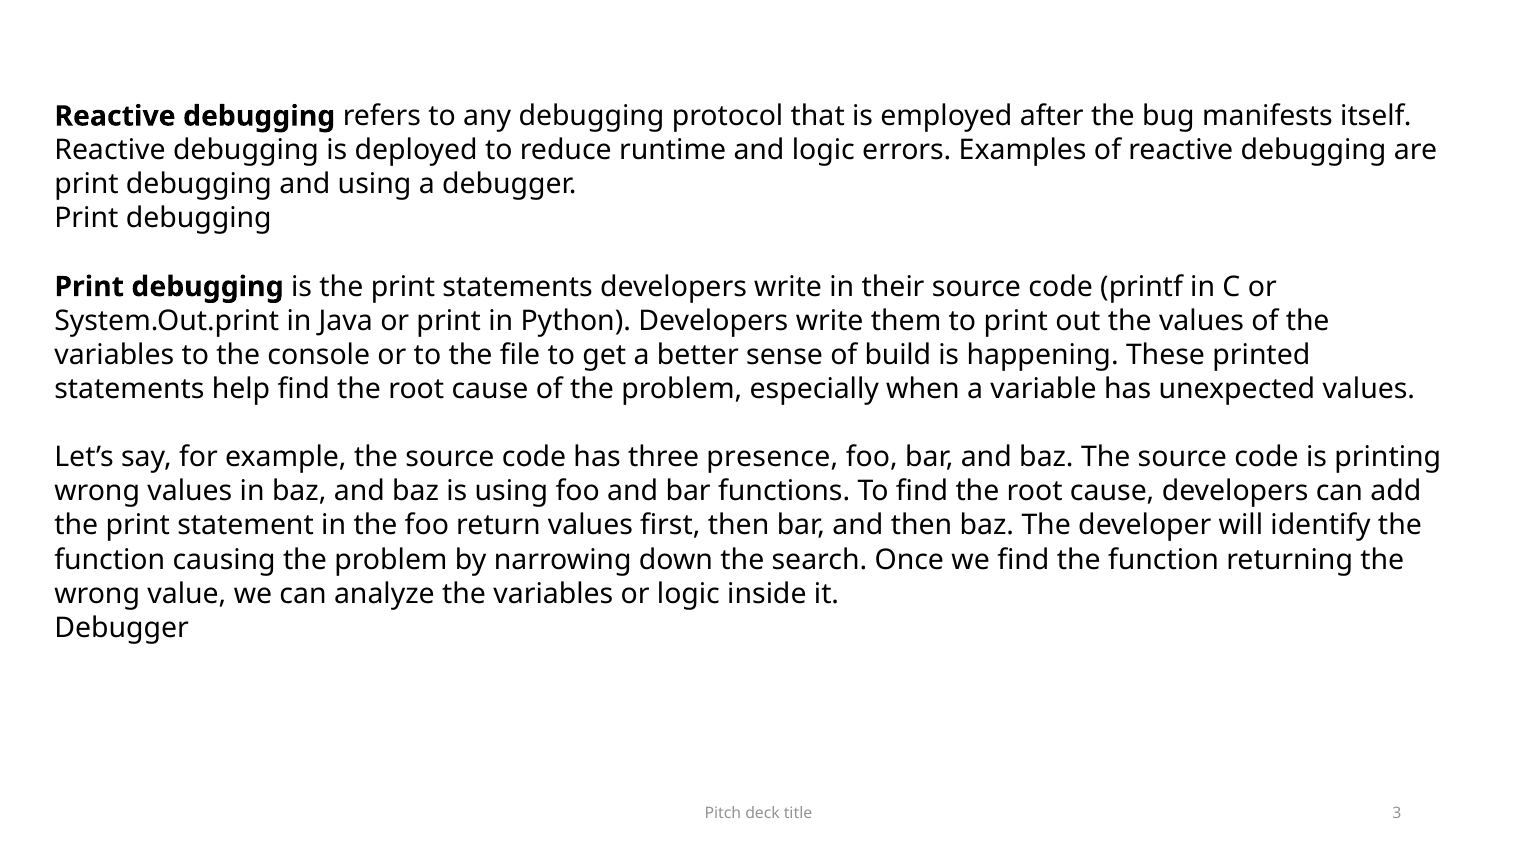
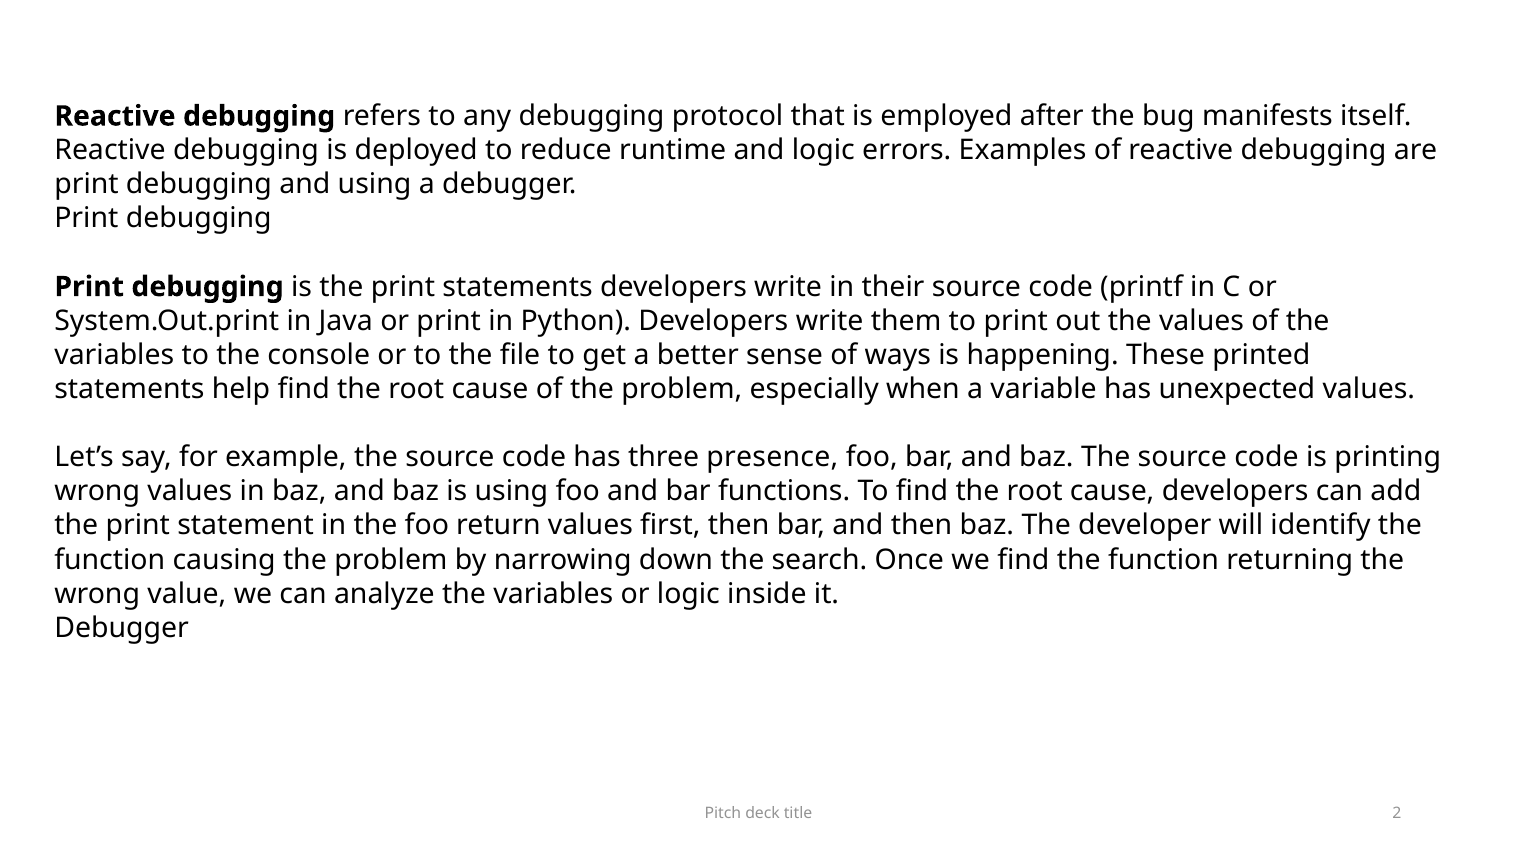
build: build -> ways
3: 3 -> 2
